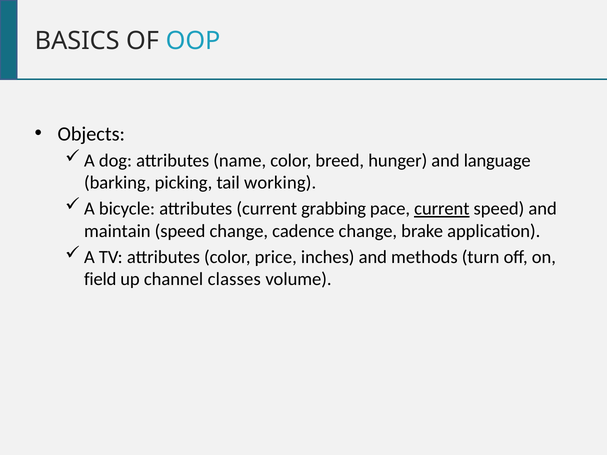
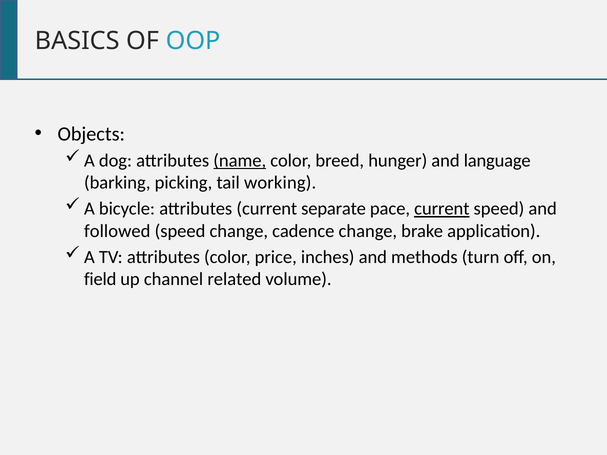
name underline: none -> present
grabbing: grabbing -> separate
maintain: maintain -> followed
classes: classes -> related
